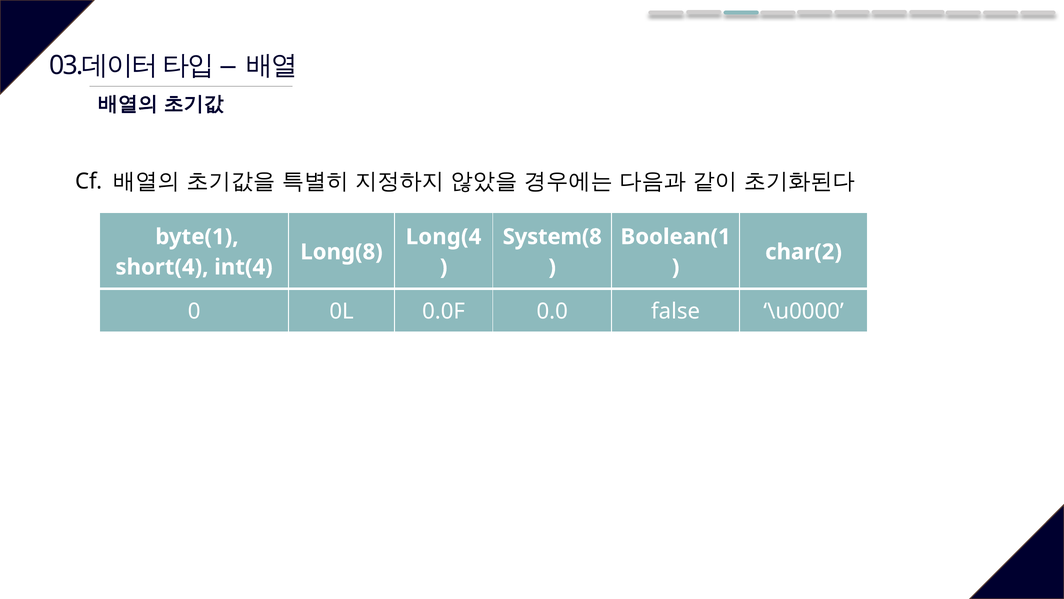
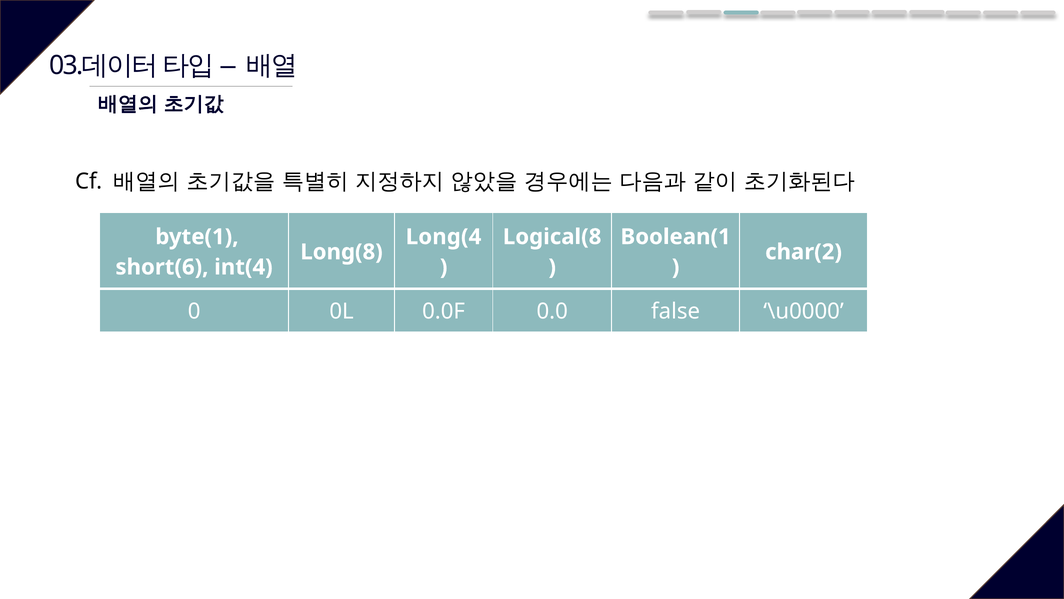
System(8: System(8 -> Logical(8
short(4: short(4 -> short(6
